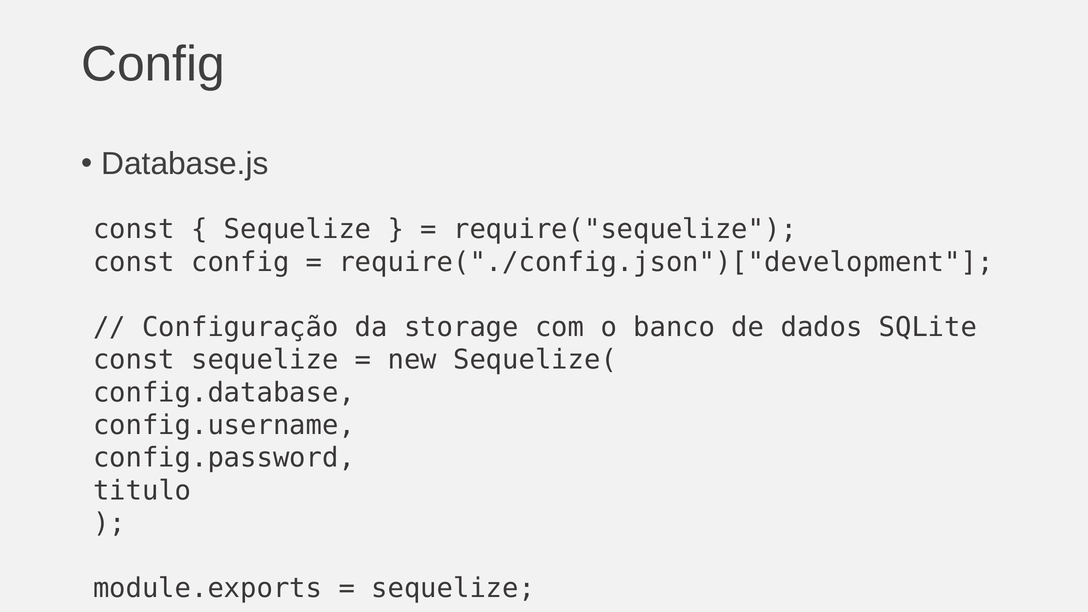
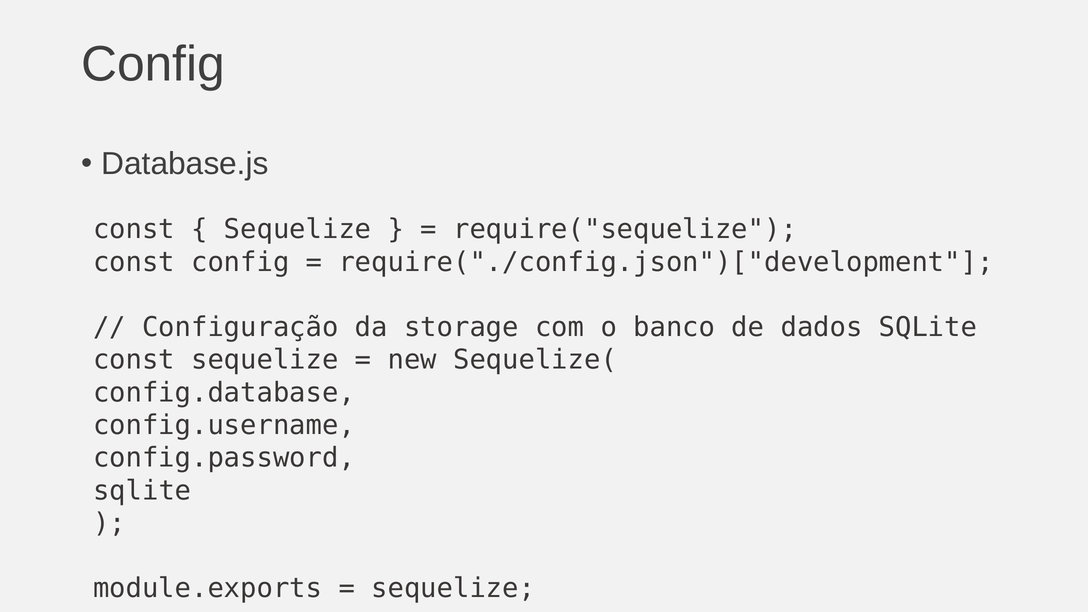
titulo at (142, 491): titulo -> sqlite
